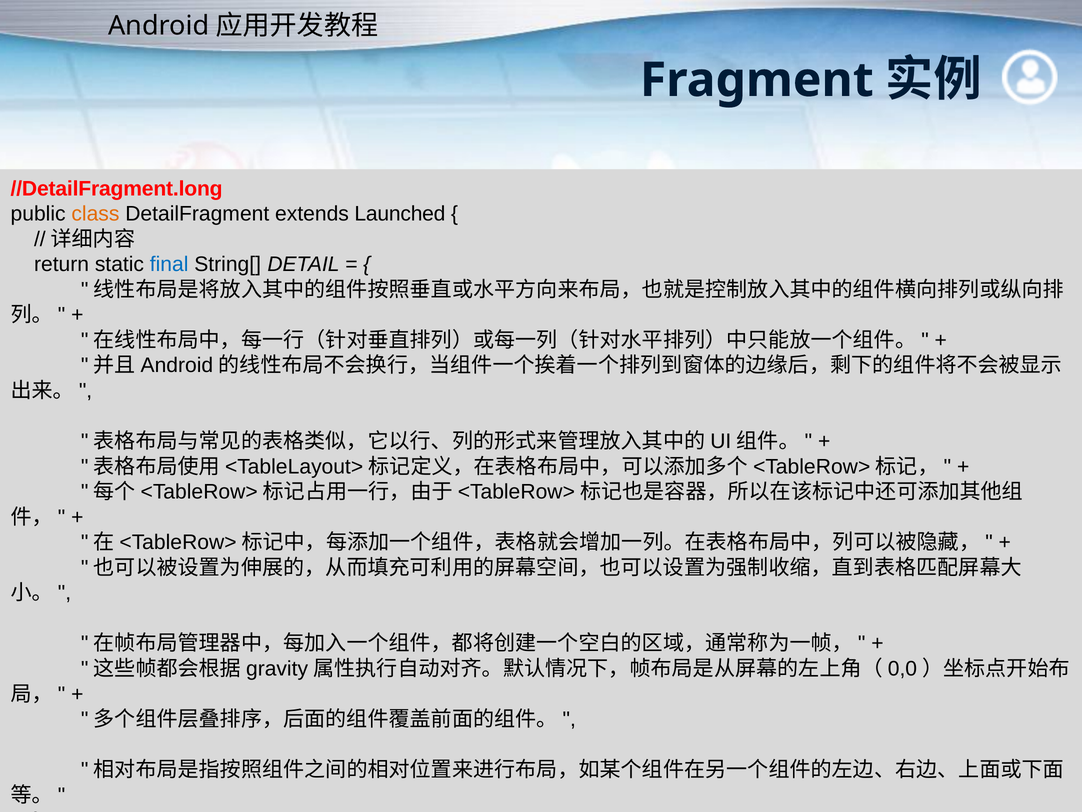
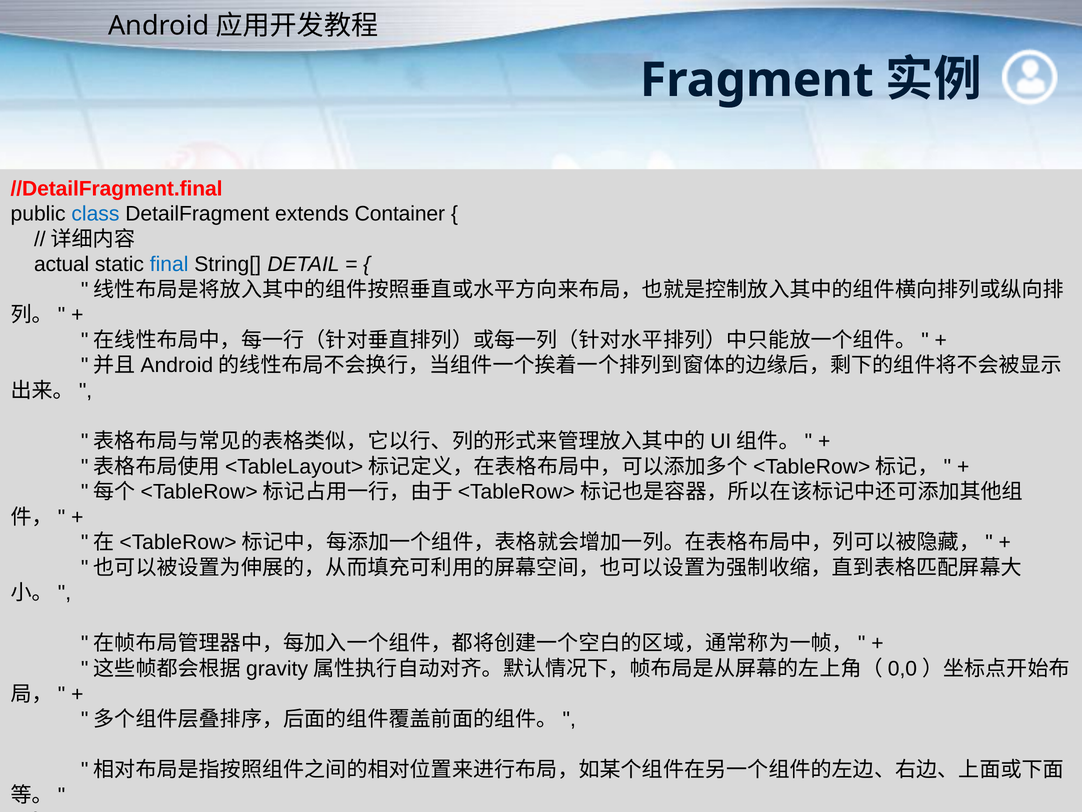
//DetailFragment.long: //DetailFragment.long -> //DetailFragment.final
class colour: orange -> blue
Launched: Launched -> Container
return: return -> actual
